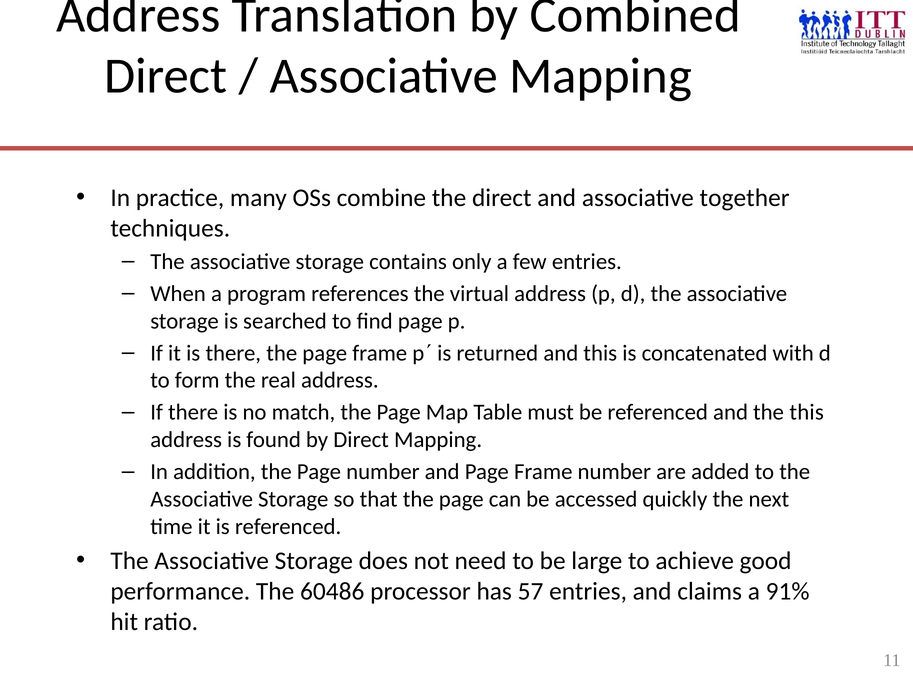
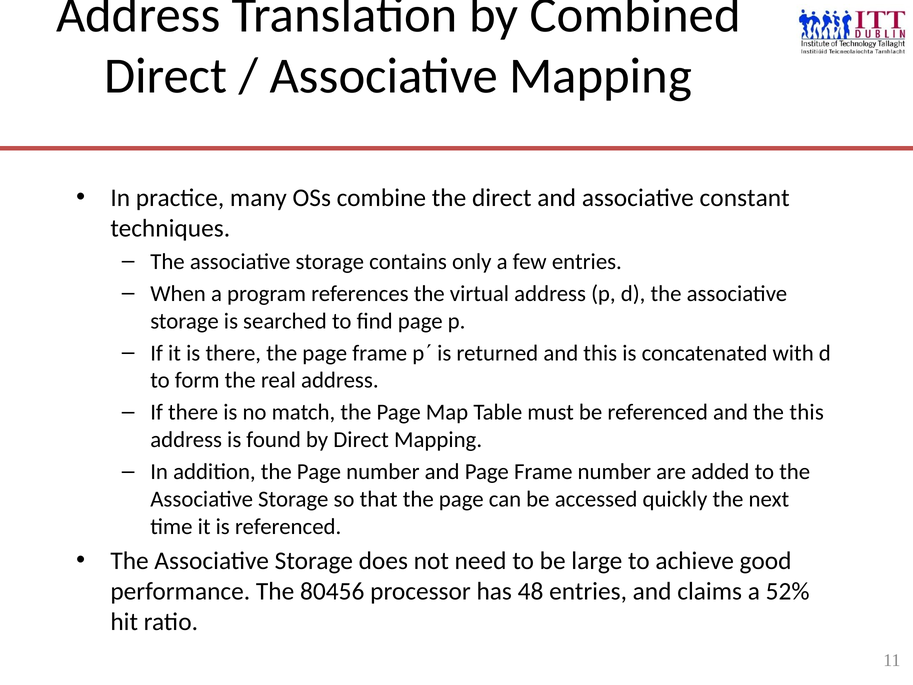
together: together -> constant
60486: 60486 -> 80456
57: 57 -> 48
91%: 91% -> 52%
